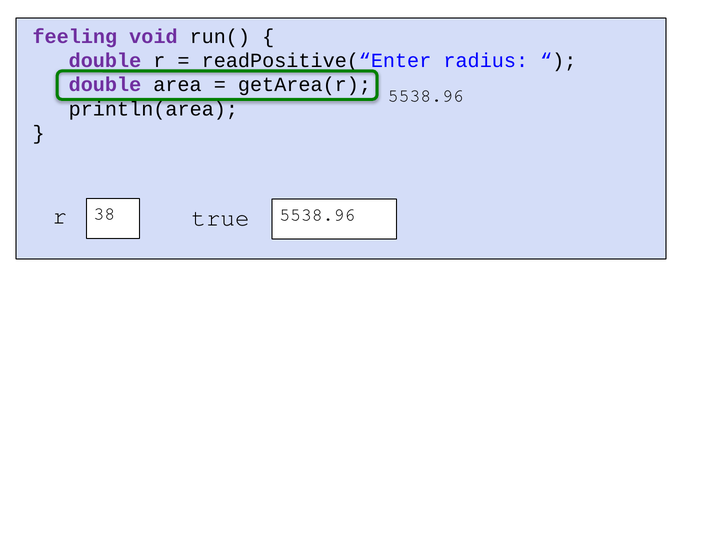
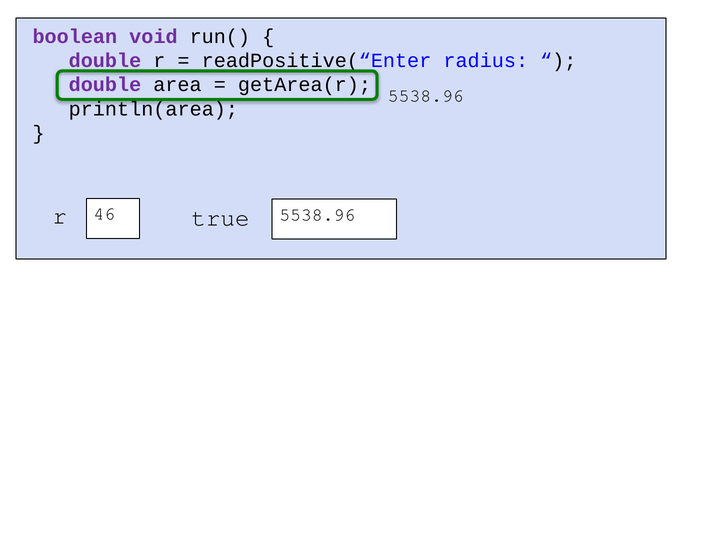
feeling: feeling -> boolean
38: 38 -> 46
